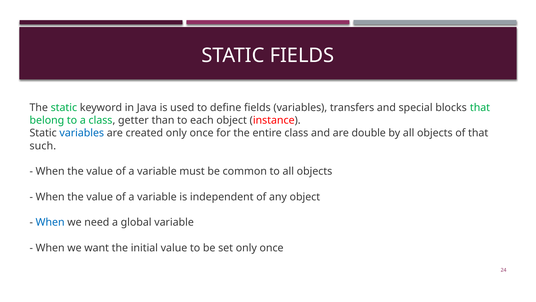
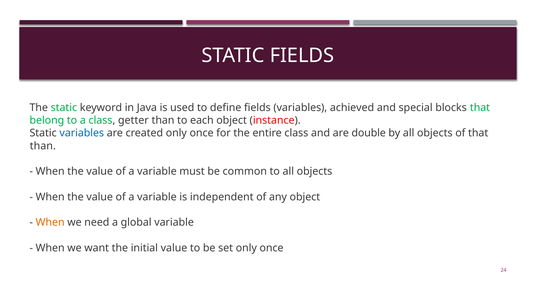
transfers: transfers -> achieved
such at (43, 146): such -> than
When at (50, 222) colour: blue -> orange
